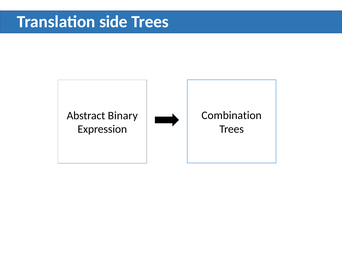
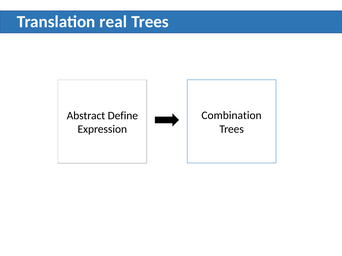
side: side -> real
Binary: Binary -> Define
